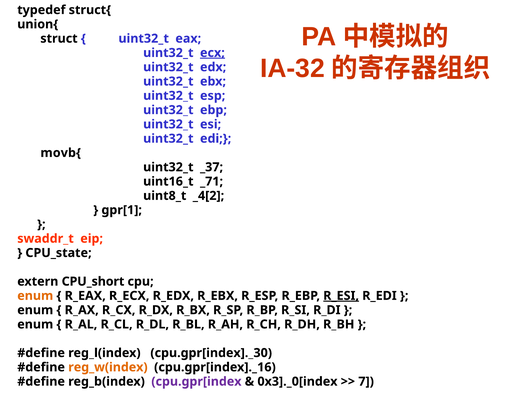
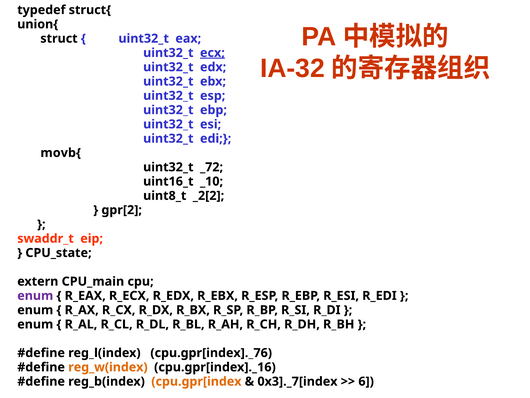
_37: _37 -> _72
_71: _71 -> _10
_4[2: _4[2 -> _2[2
gpr[1: gpr[1 -> gpr[2
CPU_short: CPU_short -> CPU_main
enum at (35, 295) colour: orange -> purple
R_ESI underline: present -> none
cpu.gpr[index]._30: cpu.gpr[index]._30 -> cpu.gpr[index]._76
cpu.gpr[index colour: purple -> orange
0x3]._0[index: 0x3]._0[index -> 0x3]._7[index
7: 7 -> 6
